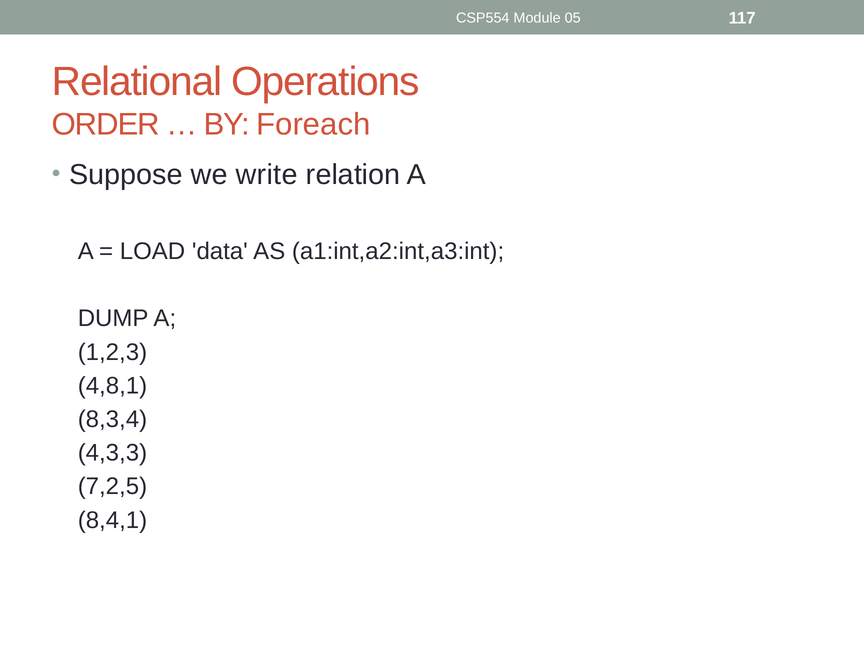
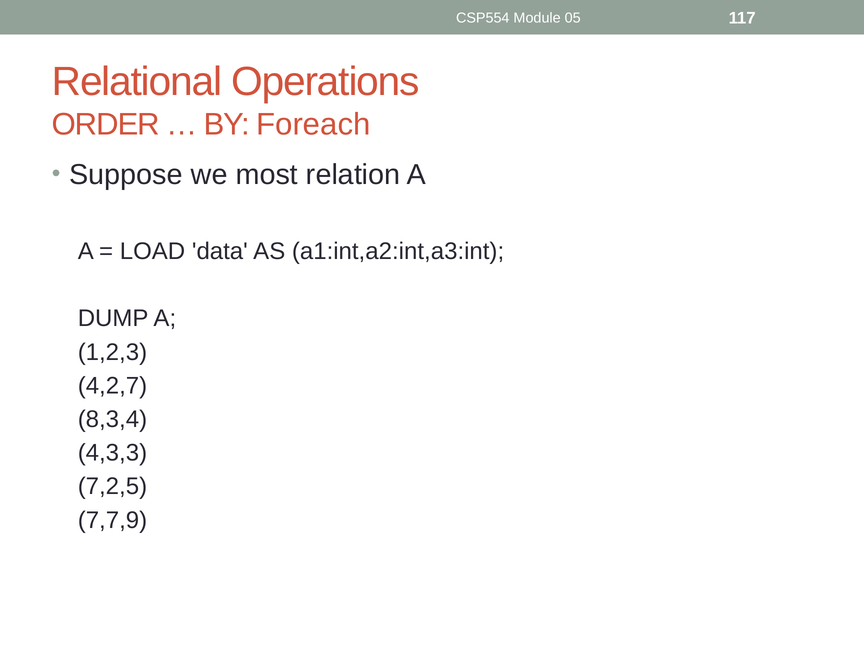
write: write -> most
4,8,1: 4,8,1 -> 4,2,7
8,4,1: 8,4,1 -> 7,7,9
